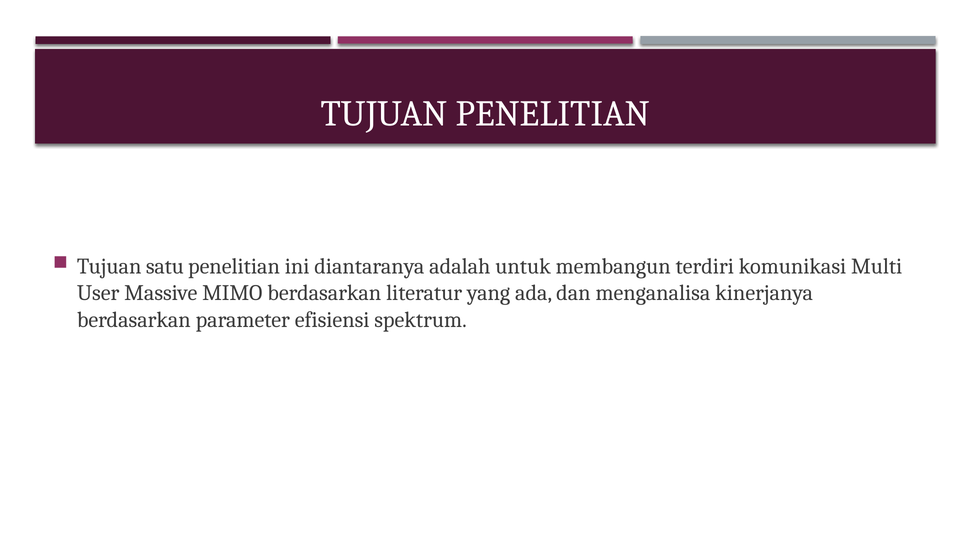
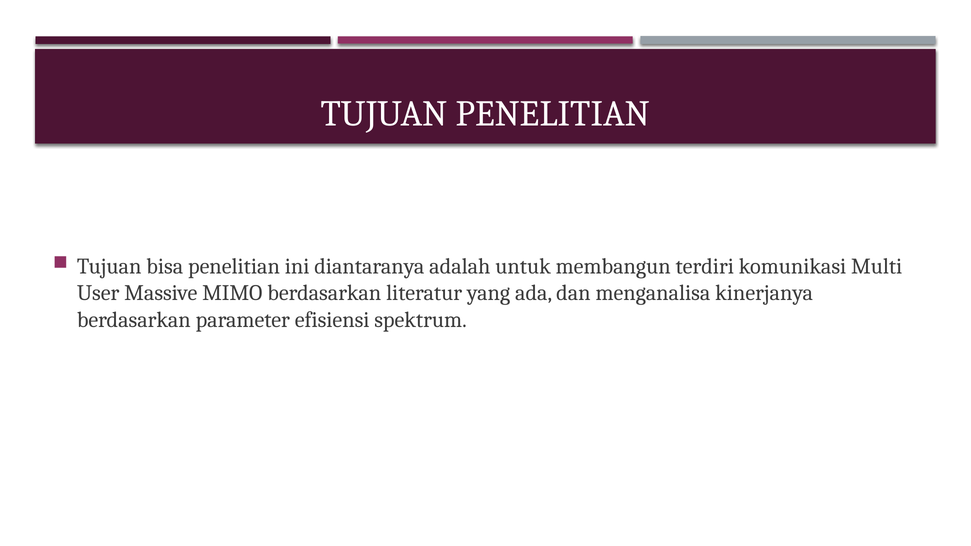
satu: satu -> bisa
